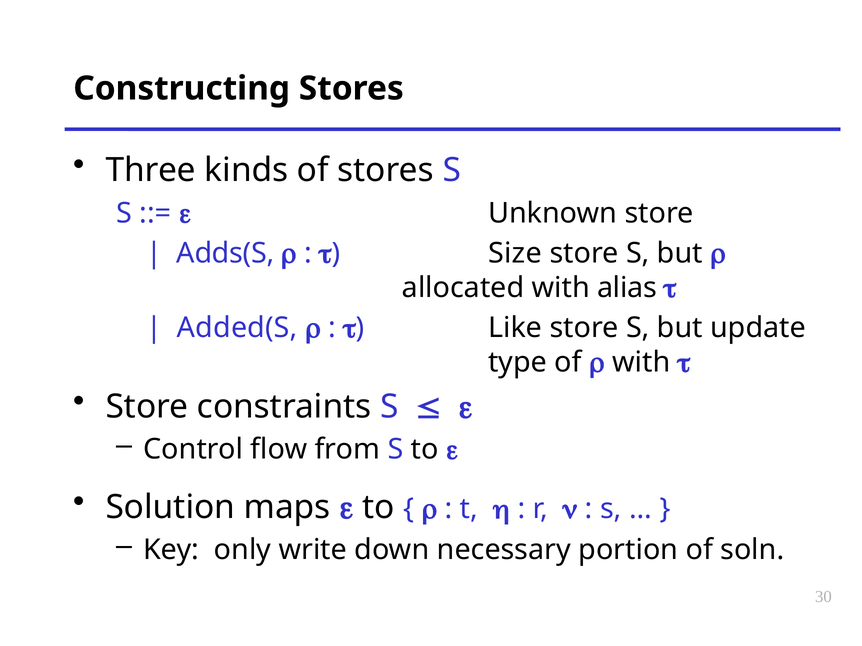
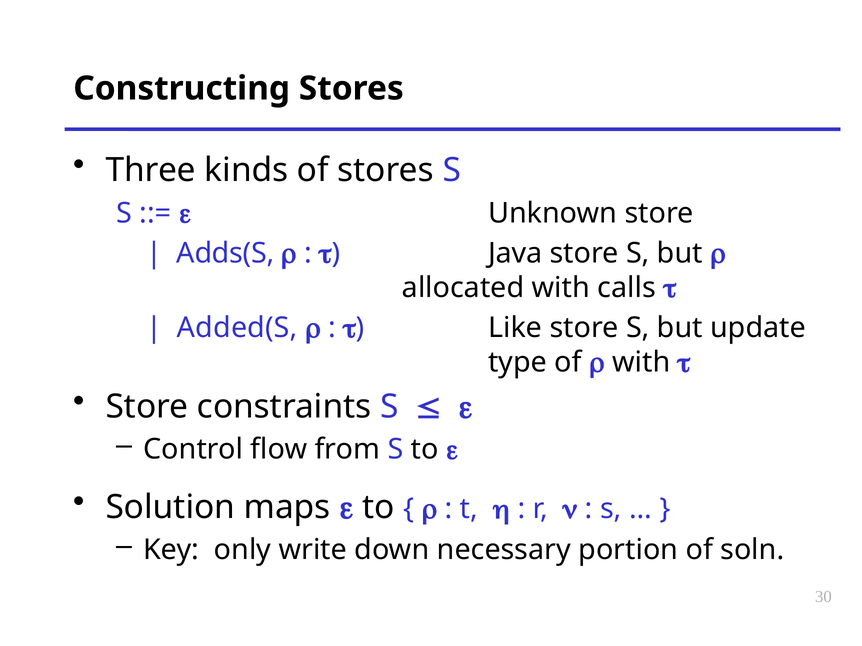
Size: Size -> Java
alias: alias -> calls
